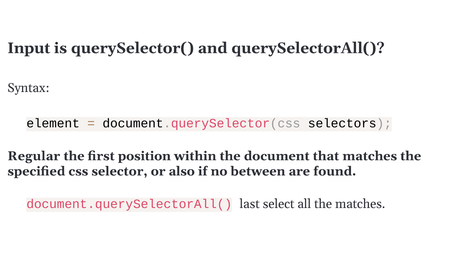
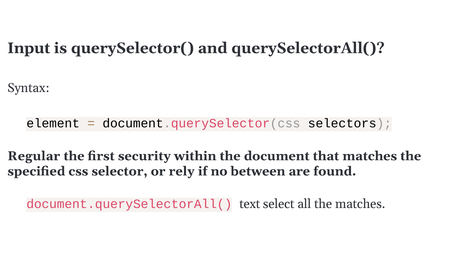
position: position -> security
also: also -> rely
last: last -> text
